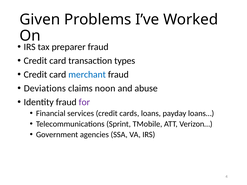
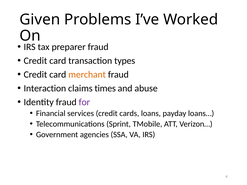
merchant colour: blue -> orange
Deviations: Deviations -> Interaction
noon: noon -> times
